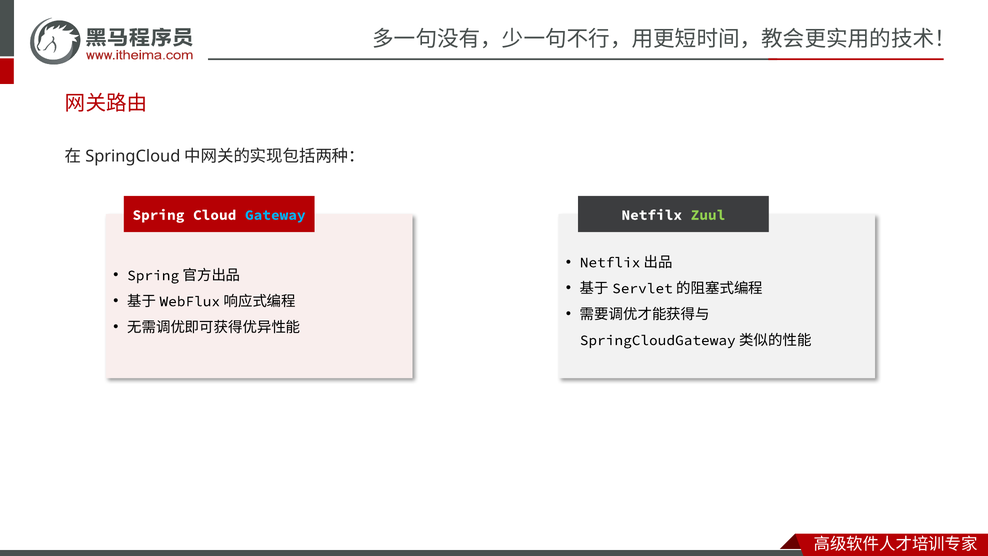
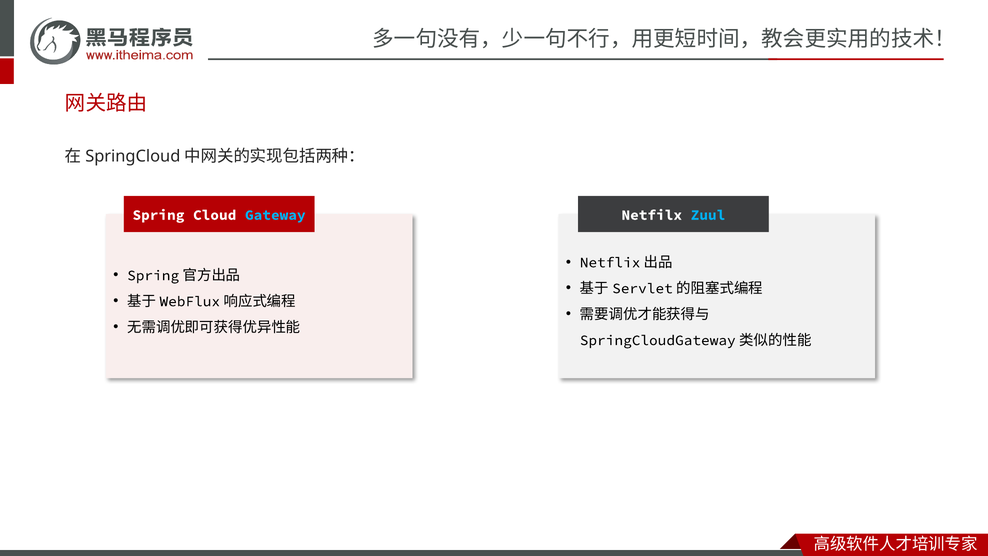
Zuul colour: light green -> light blue
